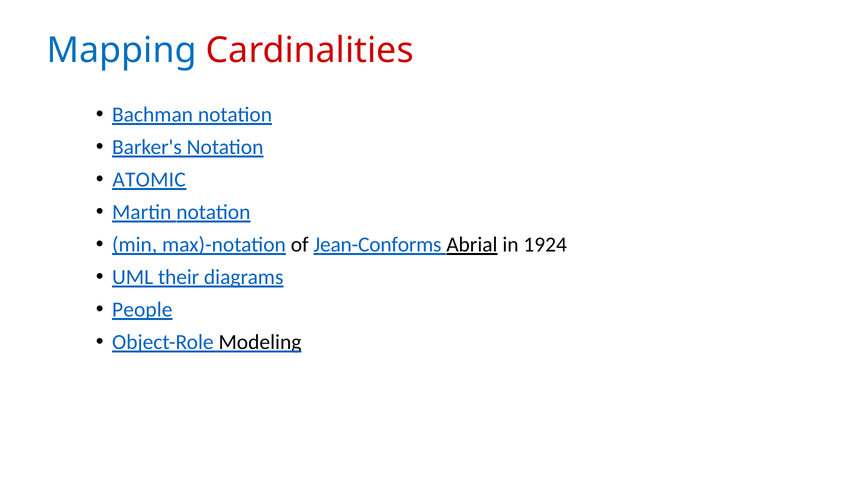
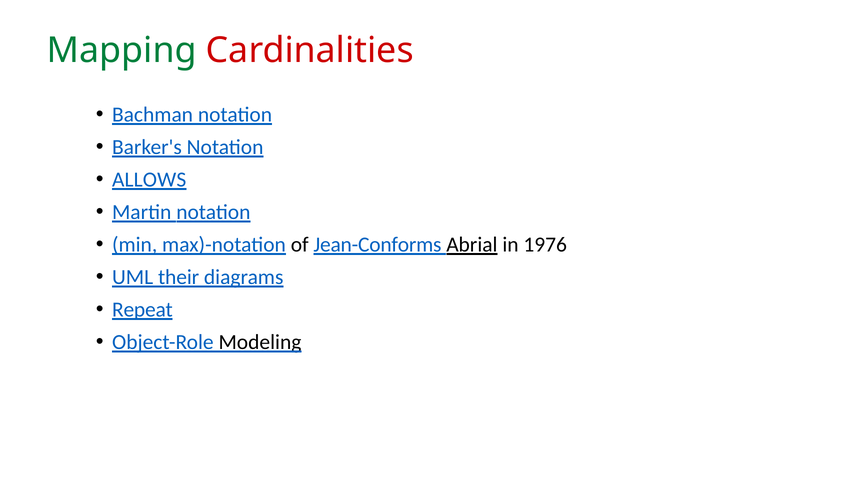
Mapping colour: blue -> green
ATOMIC: ATOMIC -> ALLOWS
1924: 1924 -> 1976
People: People -> Repeat
